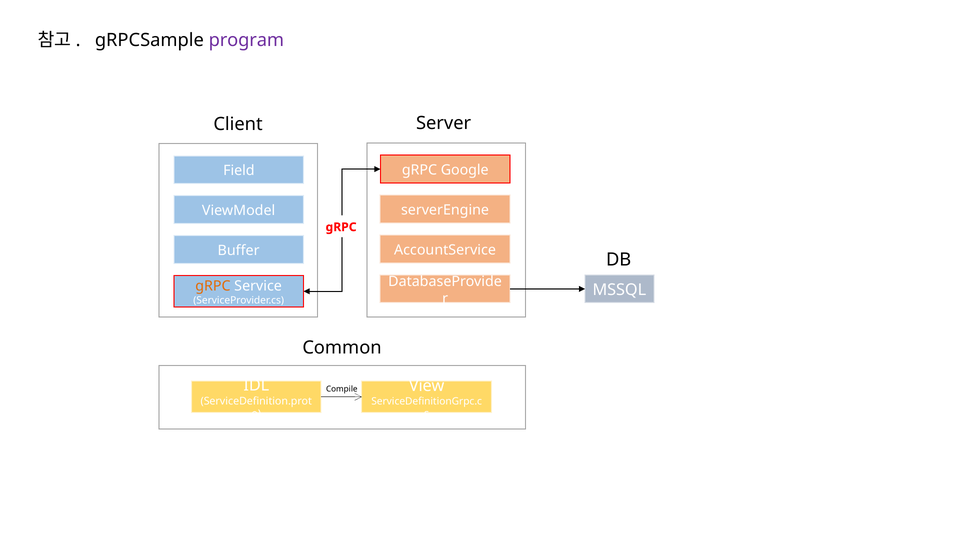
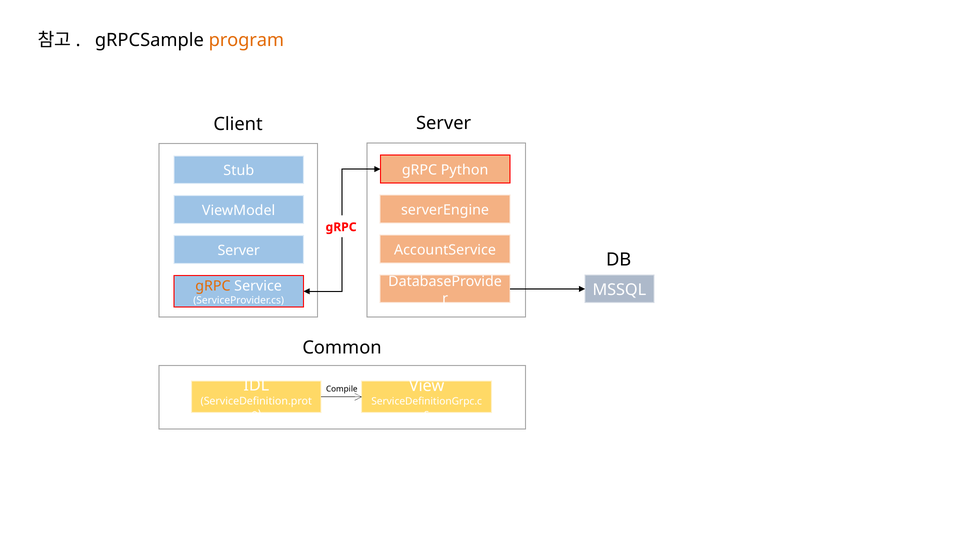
program colour: purple -> orange
Google: Google -> Python
Field: Field -> Stub
Buffer at (239, 251): Buffer -> Server
